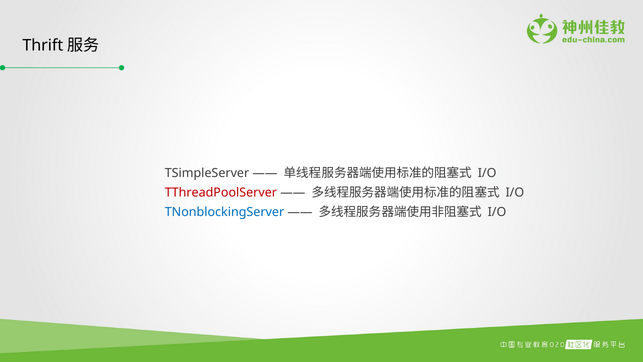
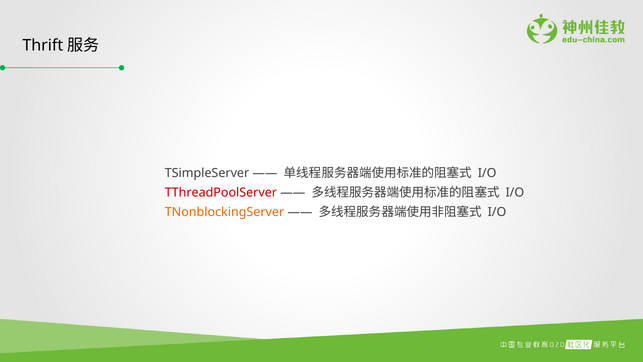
TNonblockingServer colour: blue -> orange
